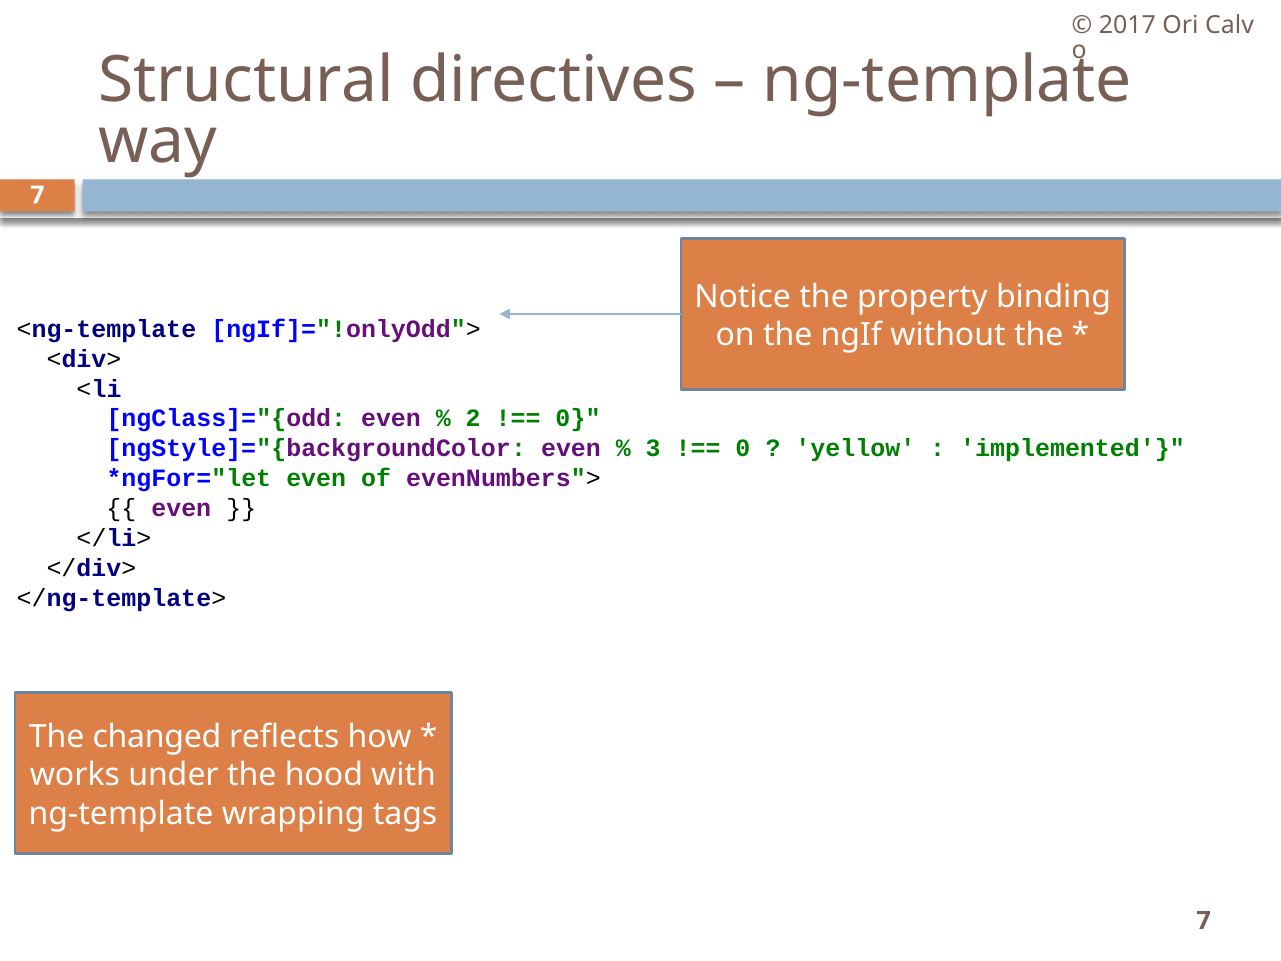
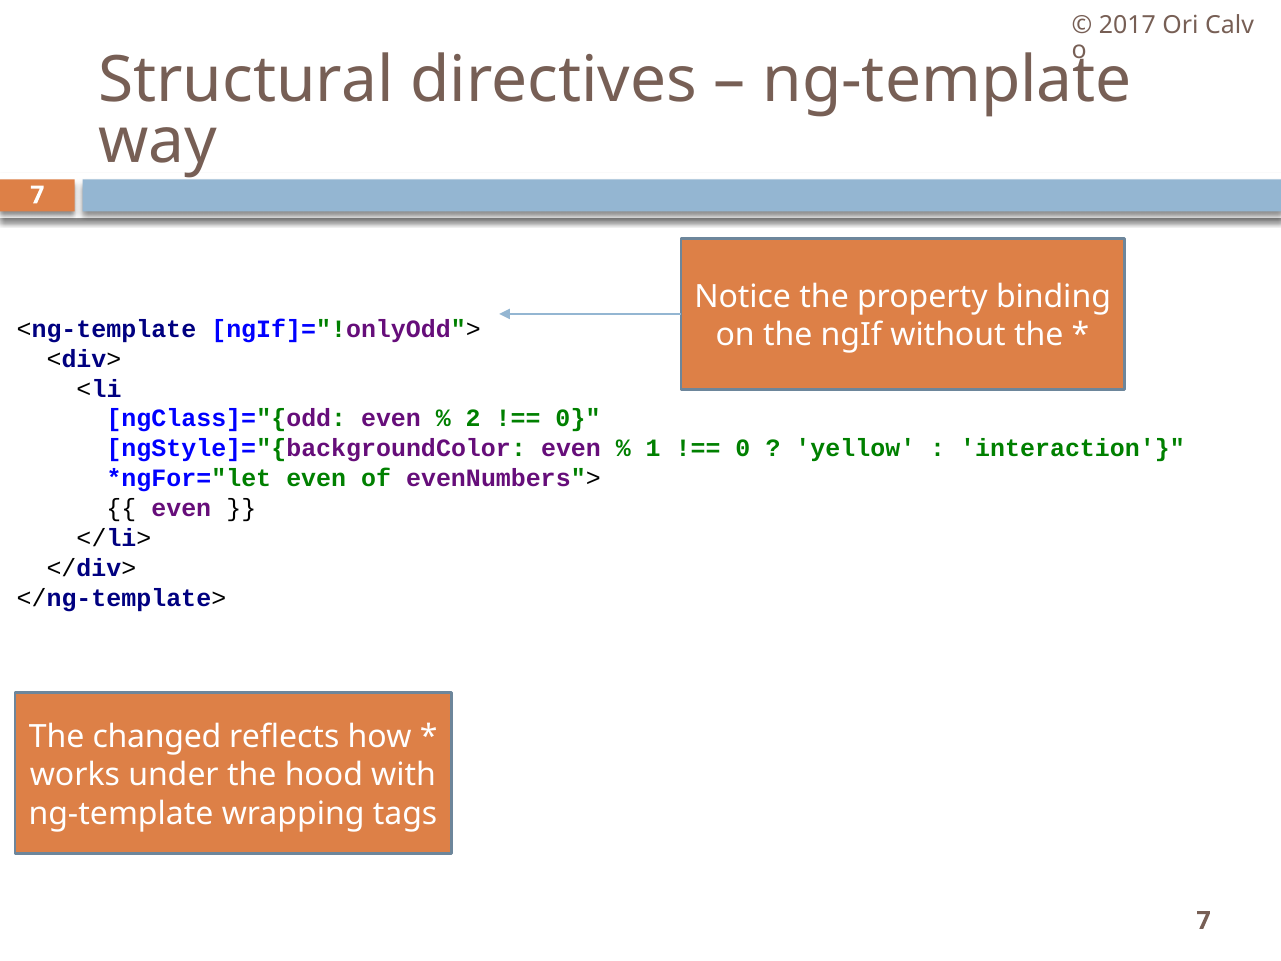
3: 3 -> 1
implemented: implemented -> interaction
